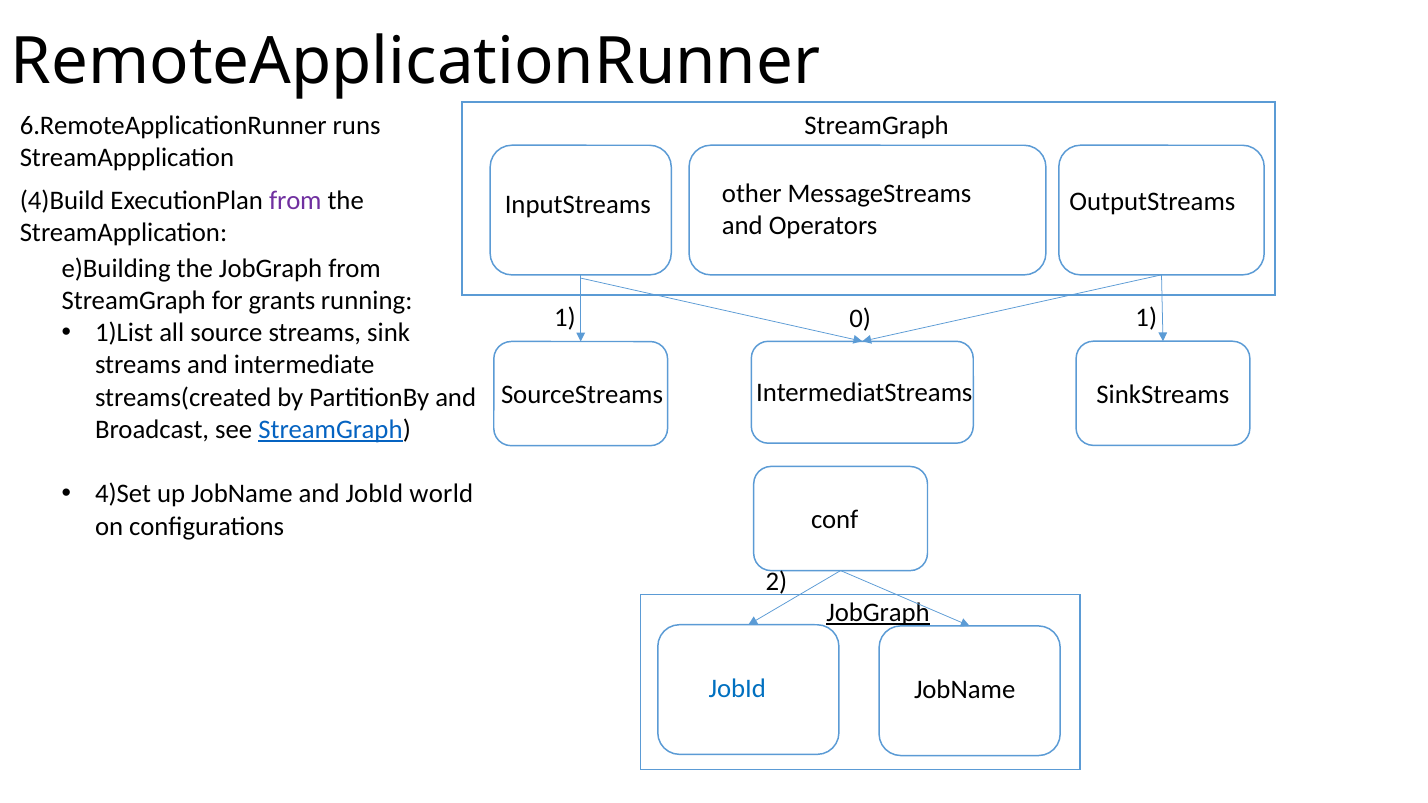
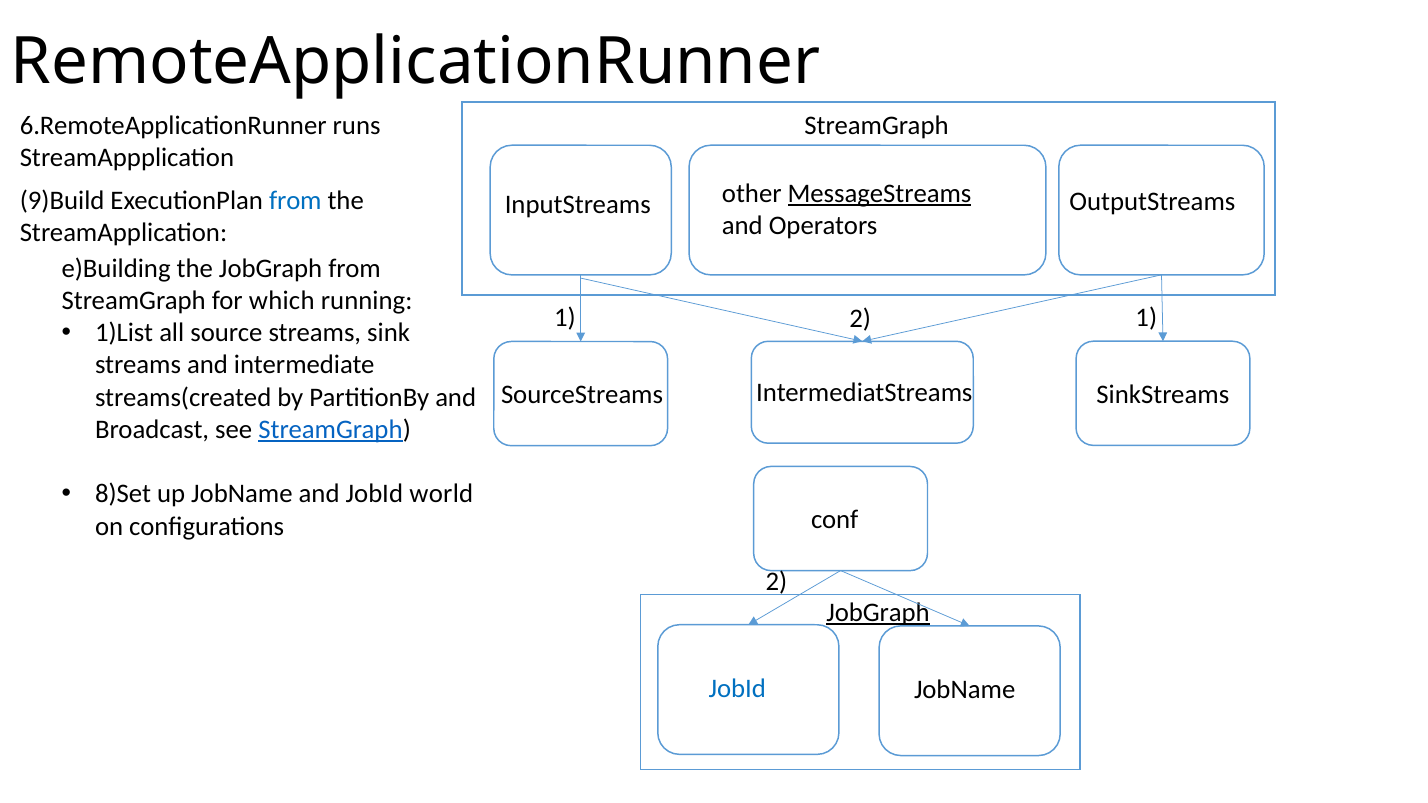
MessageStreams underline: none -> present
4)Build: 4)Build -> 9)Build
from at (295, 201) colour: purple -> blue
grants: grants -> which
1 0: 0 -> 2
4)Set: 4)Set -> 8)Set
